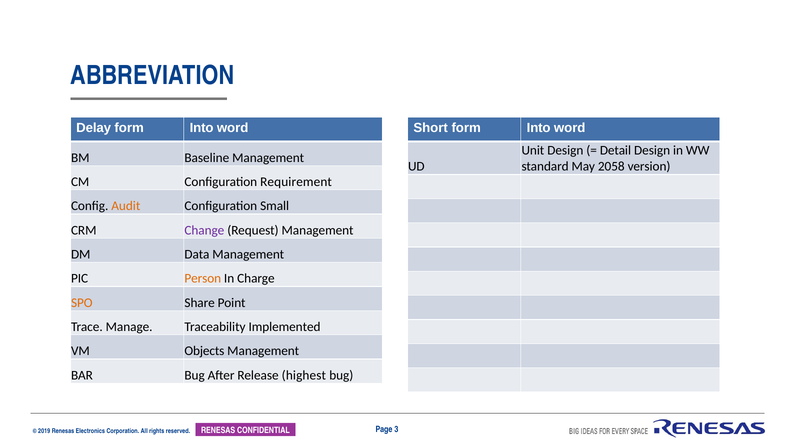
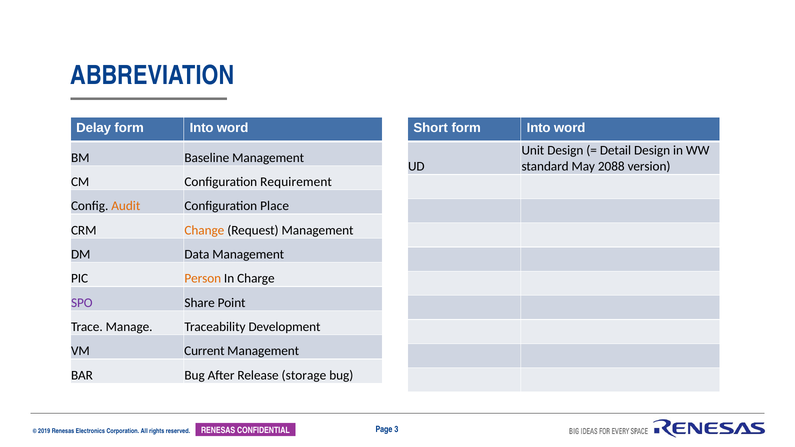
2058: 2058 -> 2088
Small: Small -> Place
Change colour: purple -> orange
SPO colour: orange -> purple
Implemented: Implemented -> Development
Objects: Objects -> Current
highest: highest -> storage
